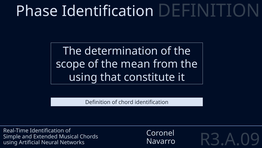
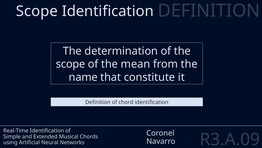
Phase at (37, 11): Phase -> Scope
using at (83, 77): using -> name
